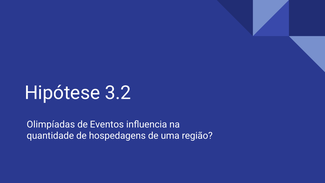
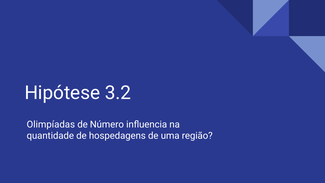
Eventos: Eventos -> Número
